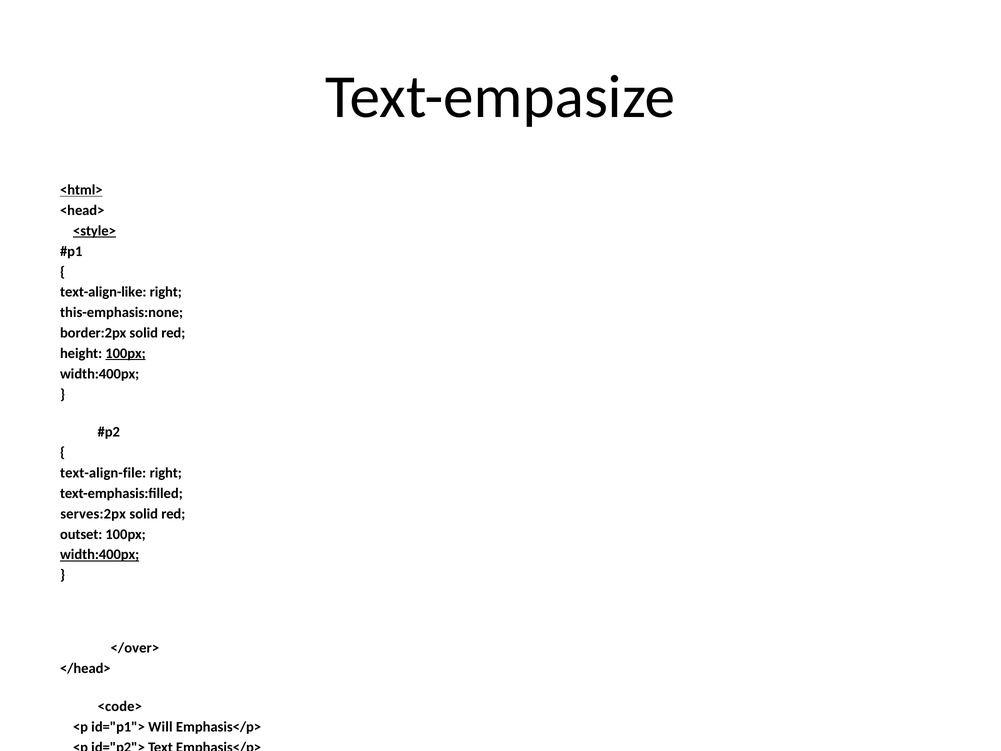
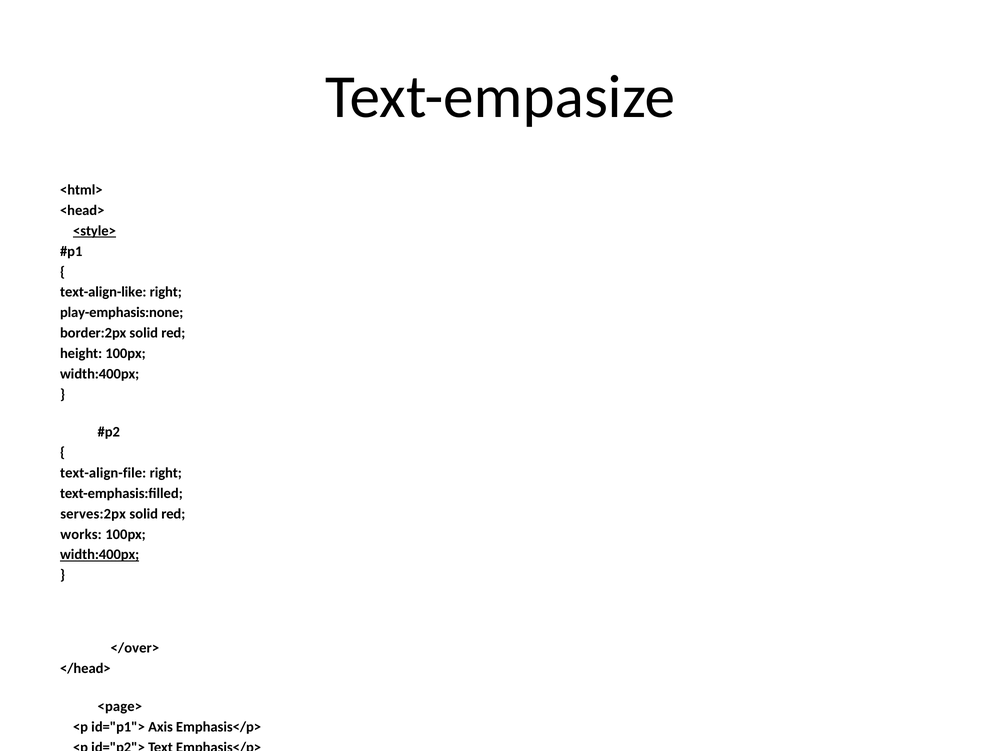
<html> underline: present -> none
this-emphasis:none: this-emphasis:none -> play-emphasis:none
100px at (126, 353) underline: present -> none
outset: outset -> works
<code>: <code> -> <page>
Will: Will -> Axis
